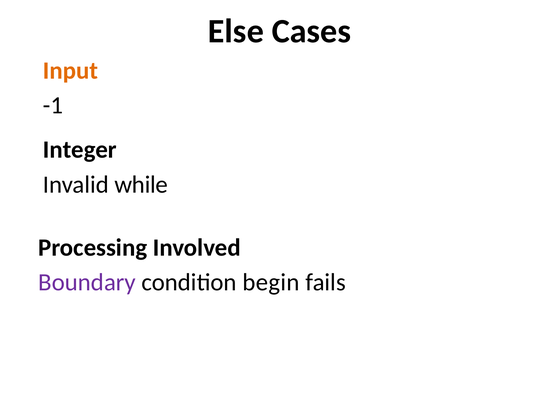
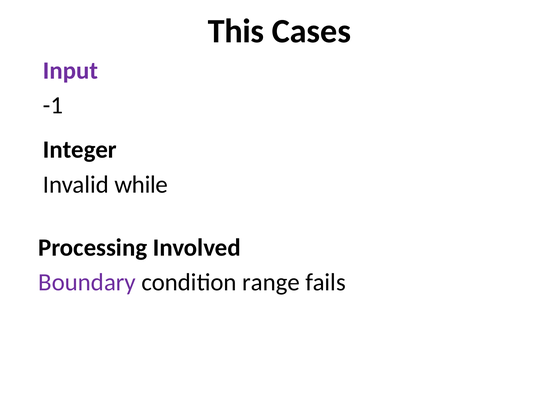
Else: Else -> This
Input colour: orange -> purple
begin: begin -> range
